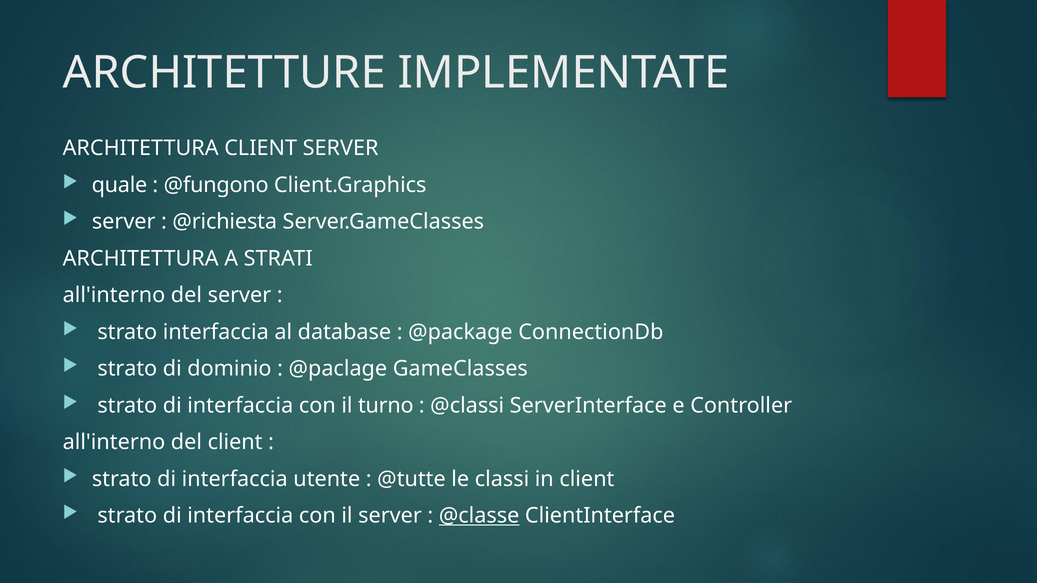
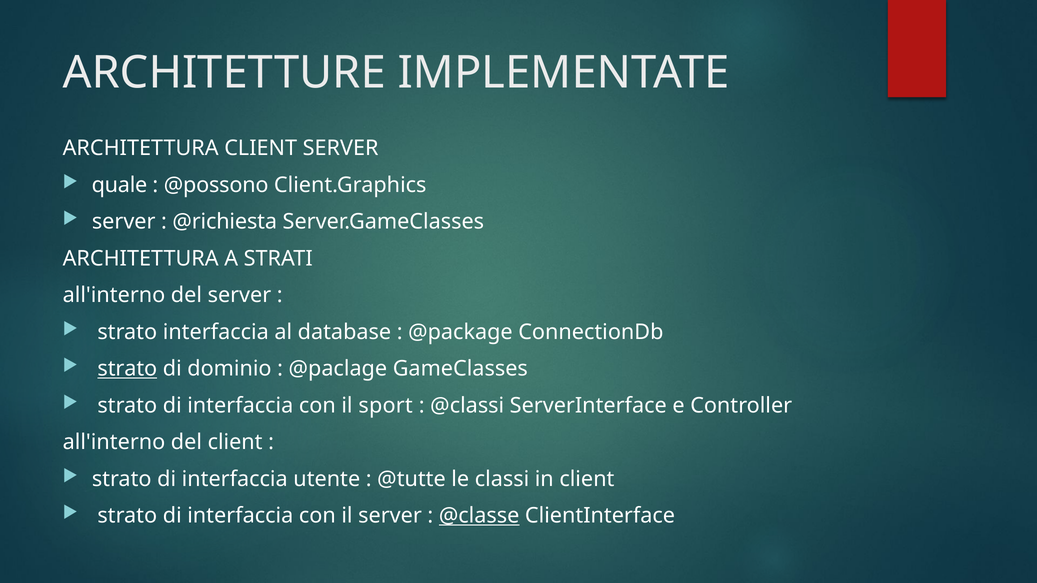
@fungono: @fungono -> @possono
strato at (127, 369) underline: none -> present
turno: turno -> sport
